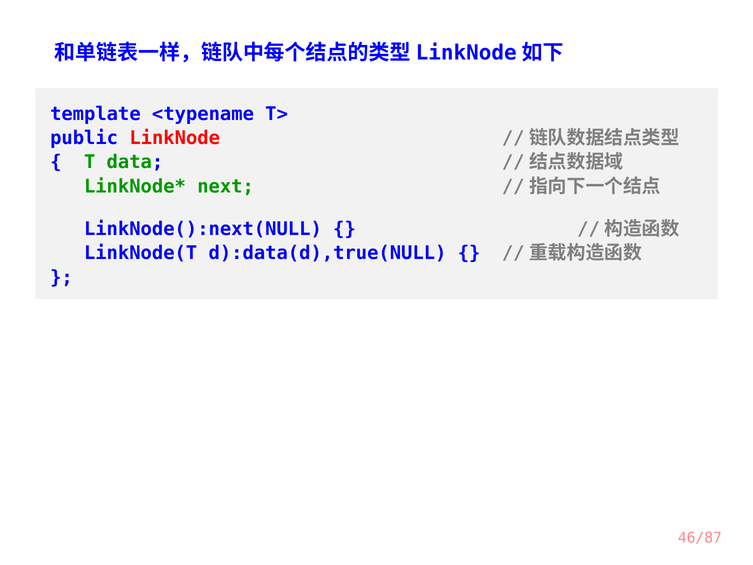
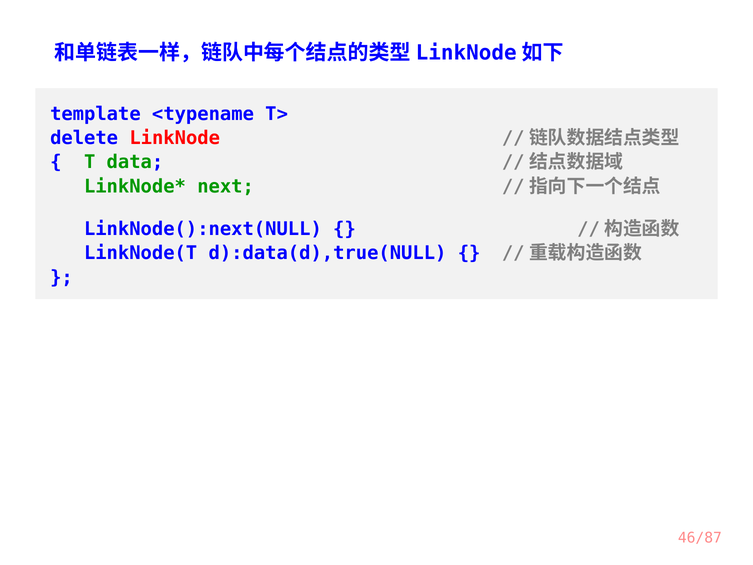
public: public -> delete
